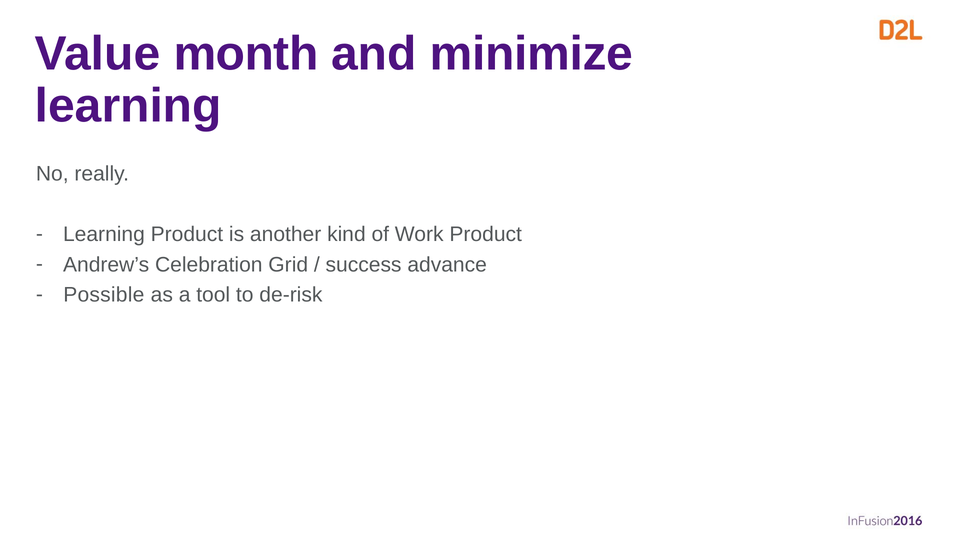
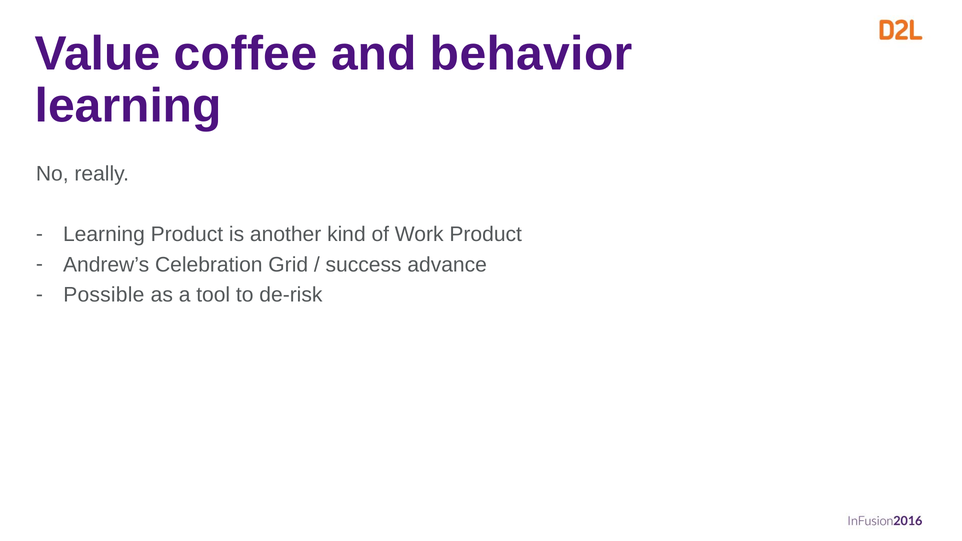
month: month -> coffee
minimize: minimize -> behavior
